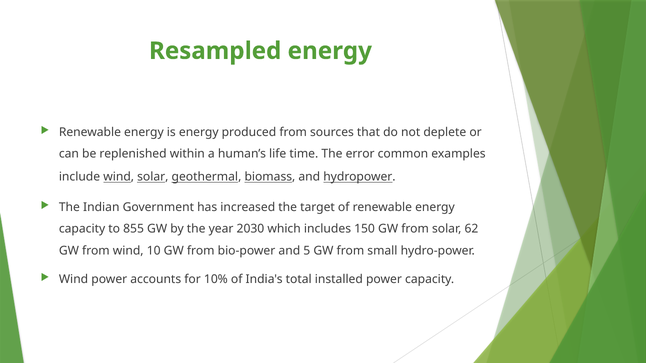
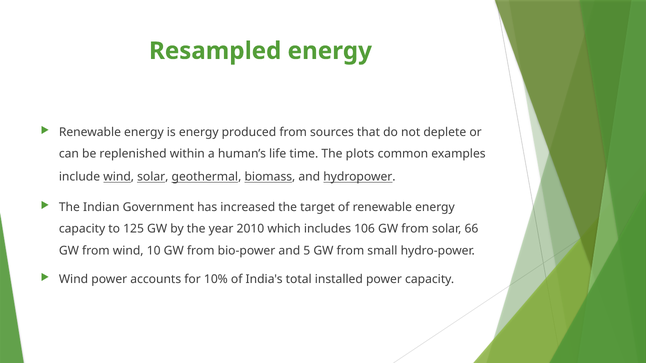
error: error -> plots
855: 855 -> 125
2030: 2030 -> 2010
150: 150 -> 106
62: 62 -> 66
